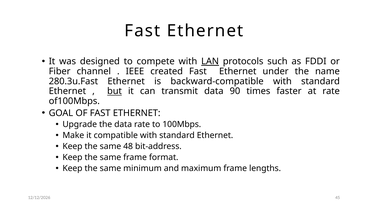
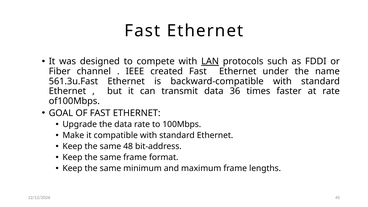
280.3u.Fast: 280.3u.Fast -> 561.3u.Fast
but underline: present -> none
90: 90 -> 36
